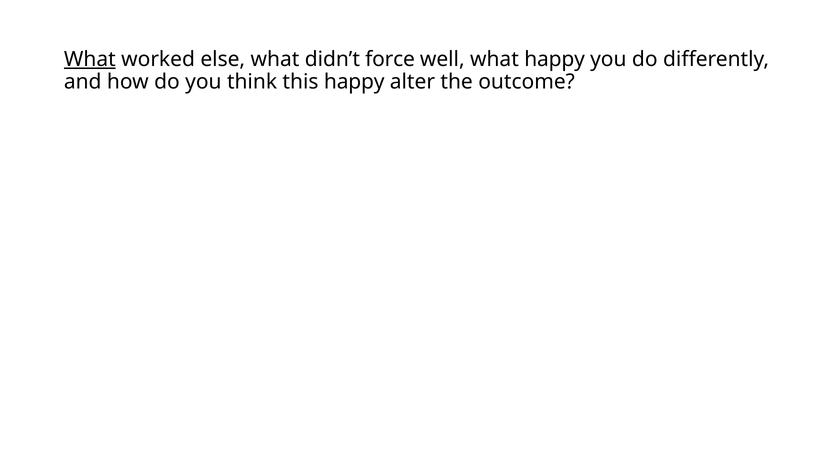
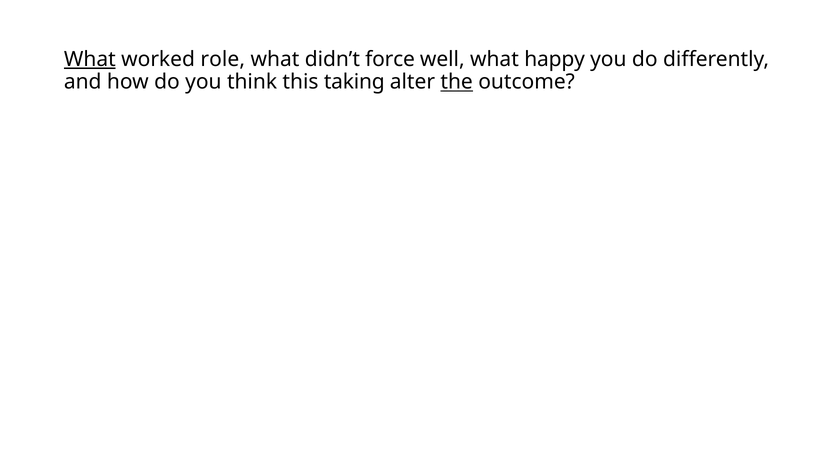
else: else -> role
this happy: happy -> taking
the underline: none -> present
